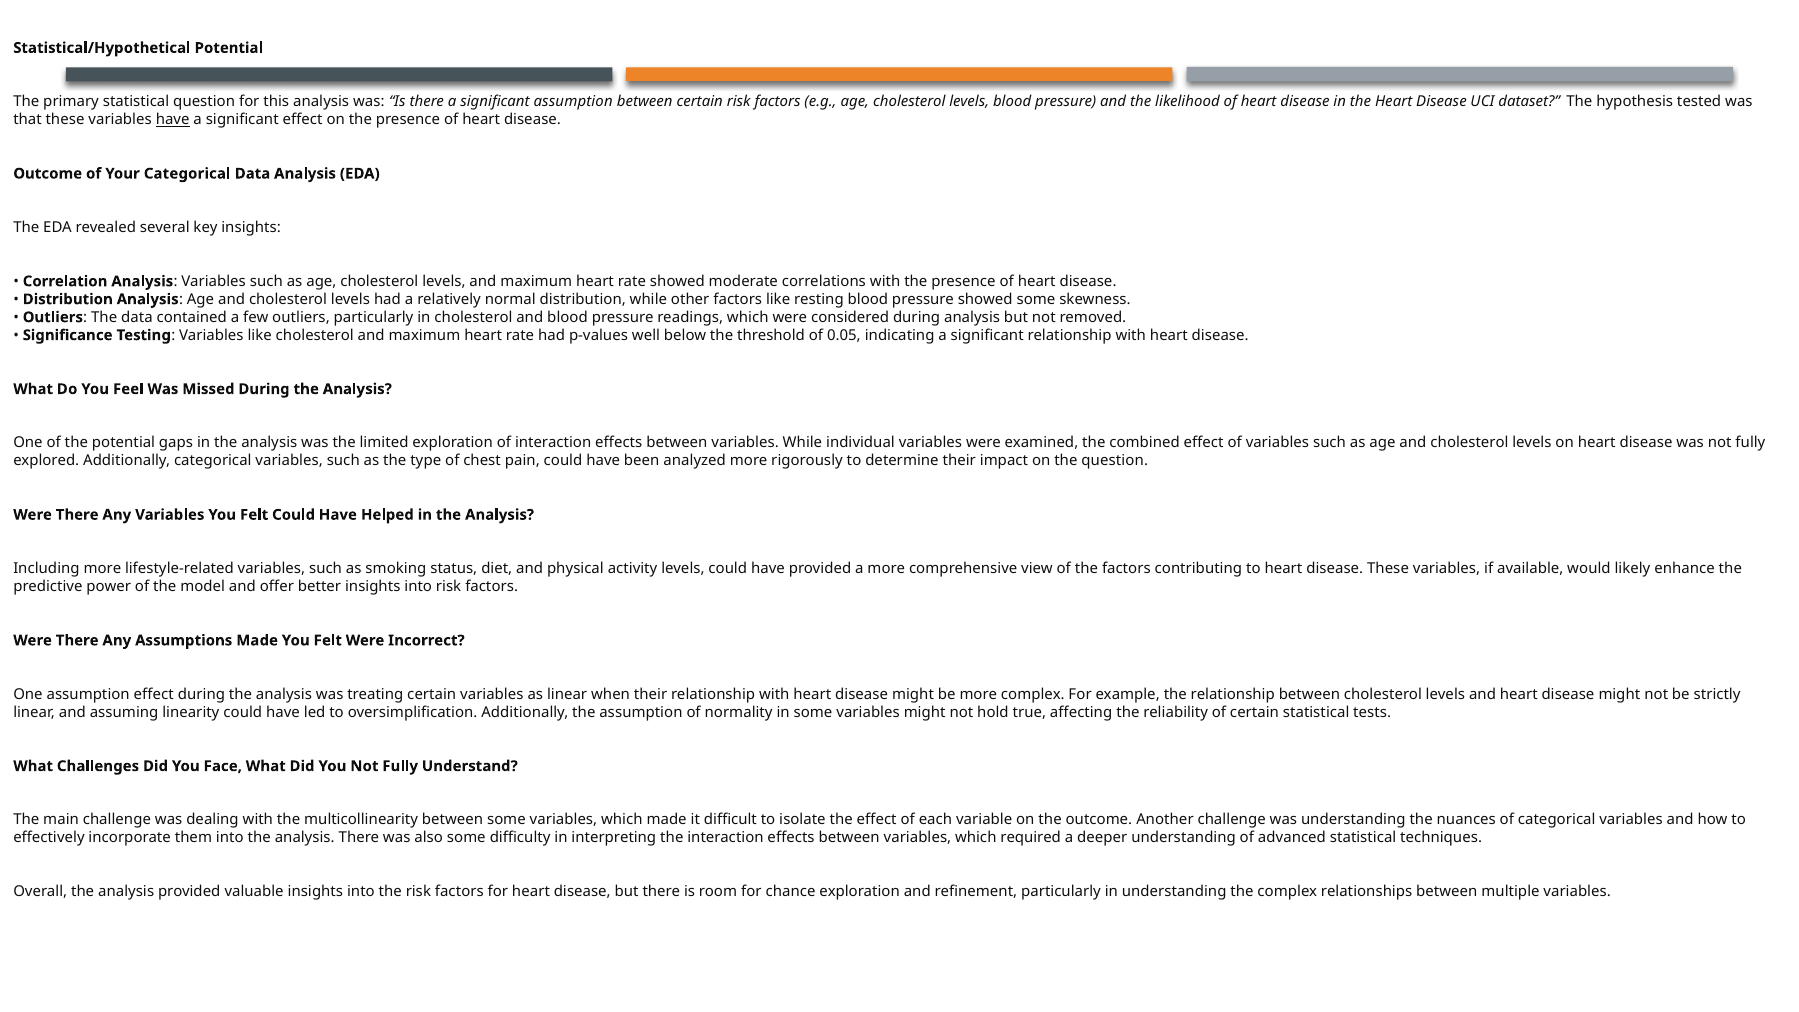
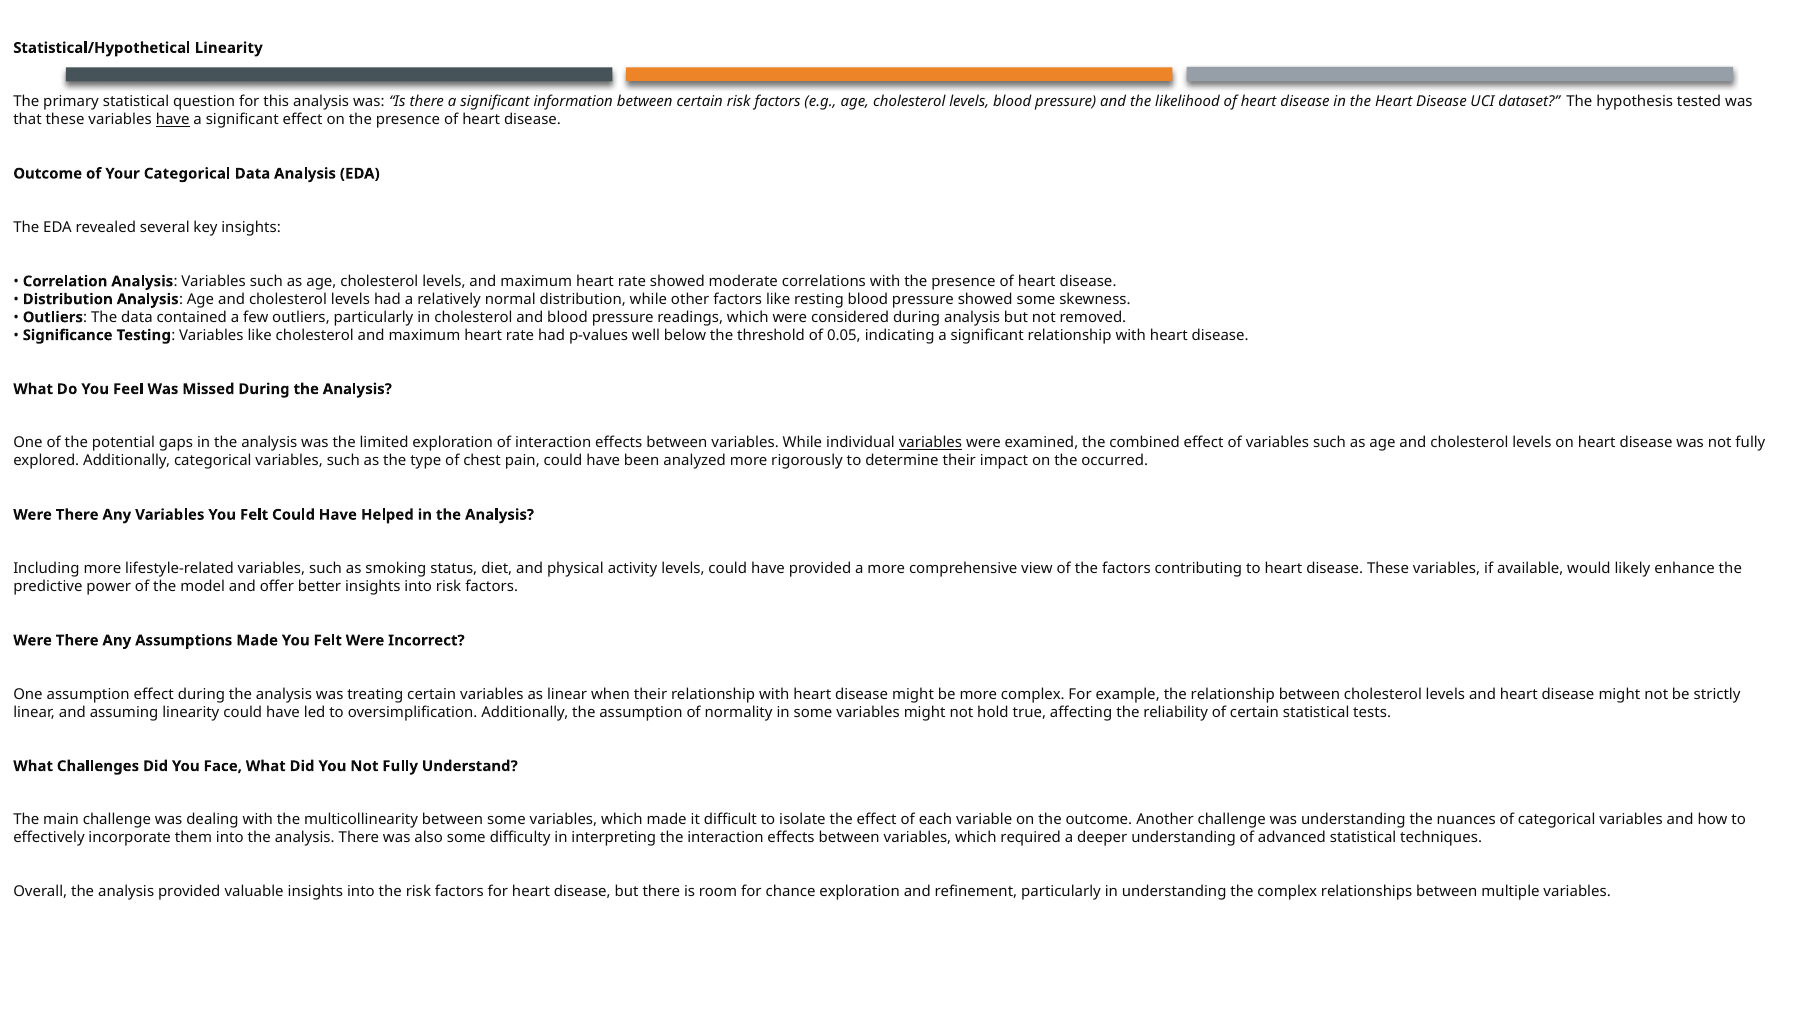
Statistical/Hypothetical Potential: Potential -> Linearity
significant assumption: assumption -> information
variables at (930, 443) underline: none -> present
the question: question -> occurred
